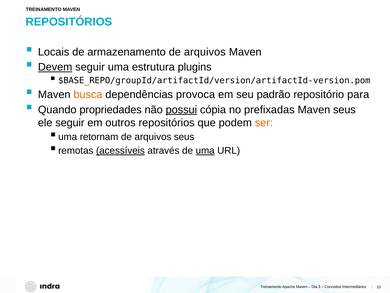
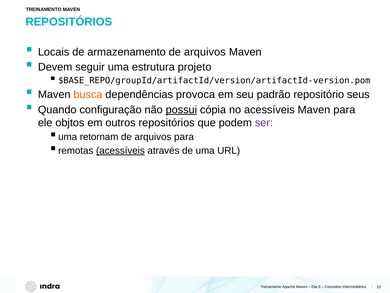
Devem underline: present -> none
plugins: plugins -> projeto
para: para -> seus
propriedades: propriedades -> configuração
no prefixadas: prefixadas -> acessíveis
Maven seus: seus -> para
ele seguir: seguir -> objtos
ser colour: orange -> purple
arquivos seus: seus -> para
uma at (205, 150) underline: present -> none
